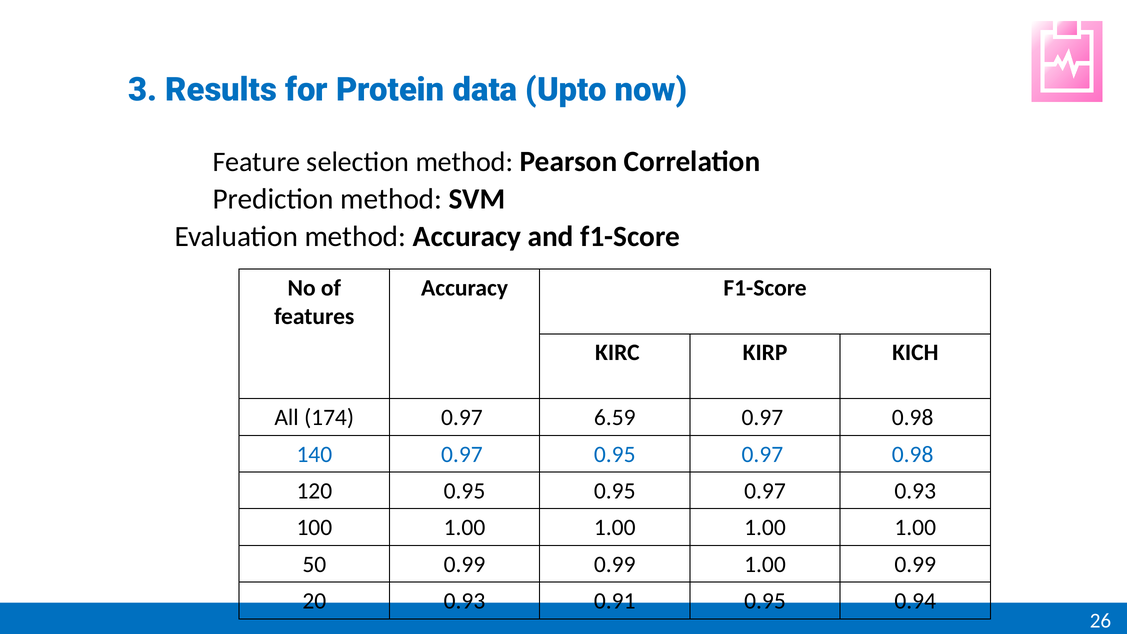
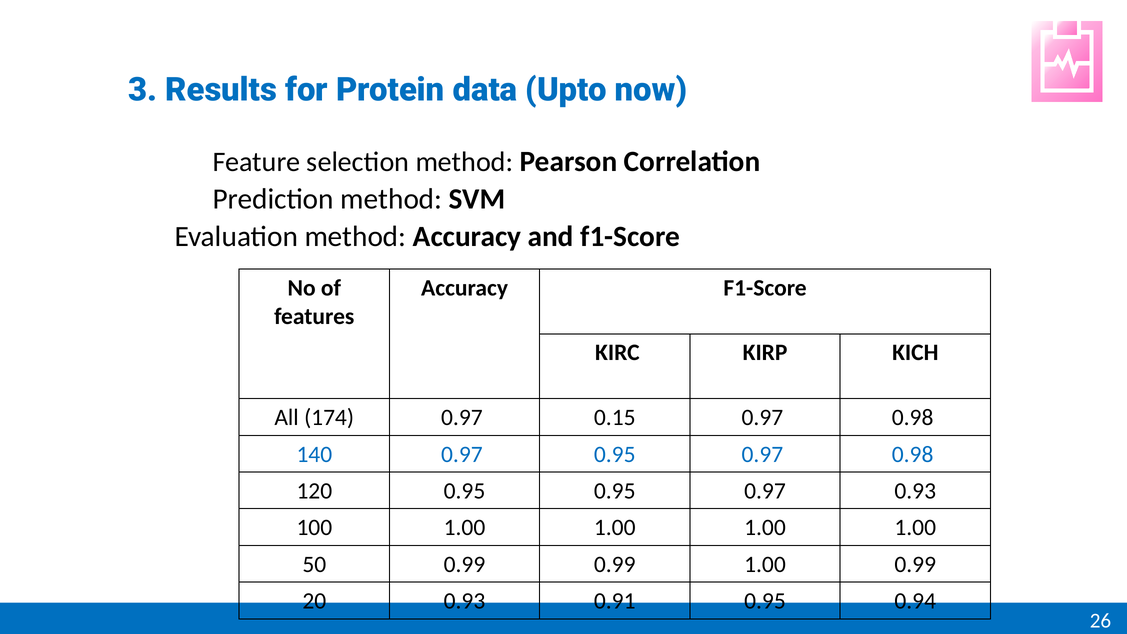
6.59: 6.59 -> 0.15
